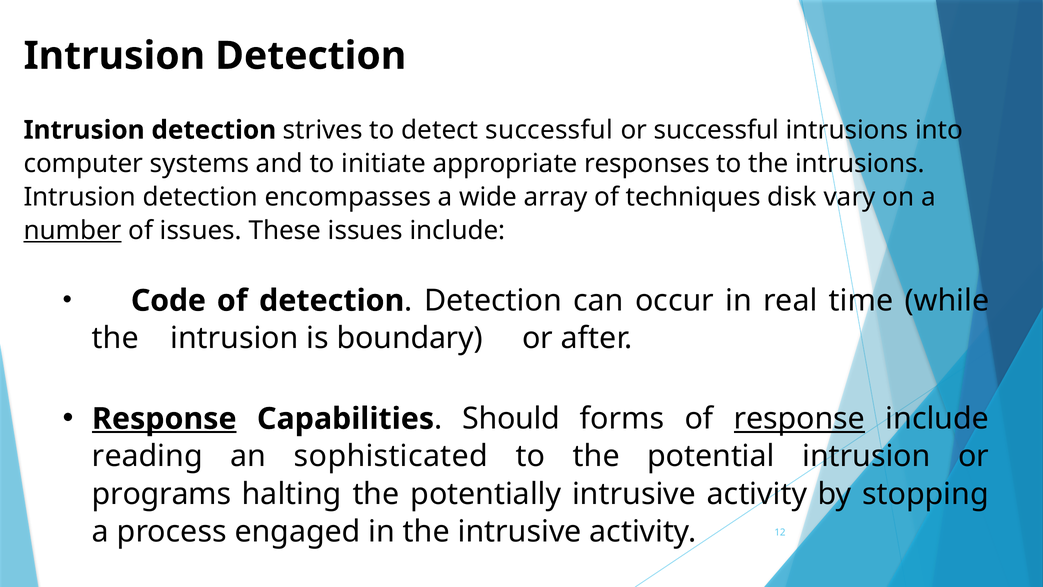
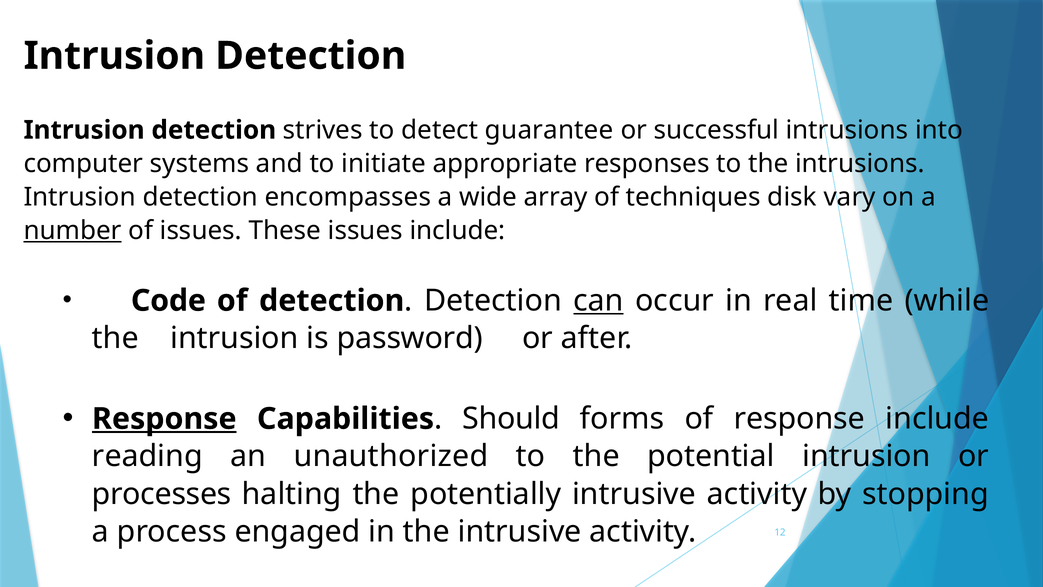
detect successful: successful -> guarantee
can underline: none -> present
boundary: boundary -> password
response at (799, 419) underline: present -> none
sophisticated: sophisticated -> unauthorized
programs: programs -> processes
